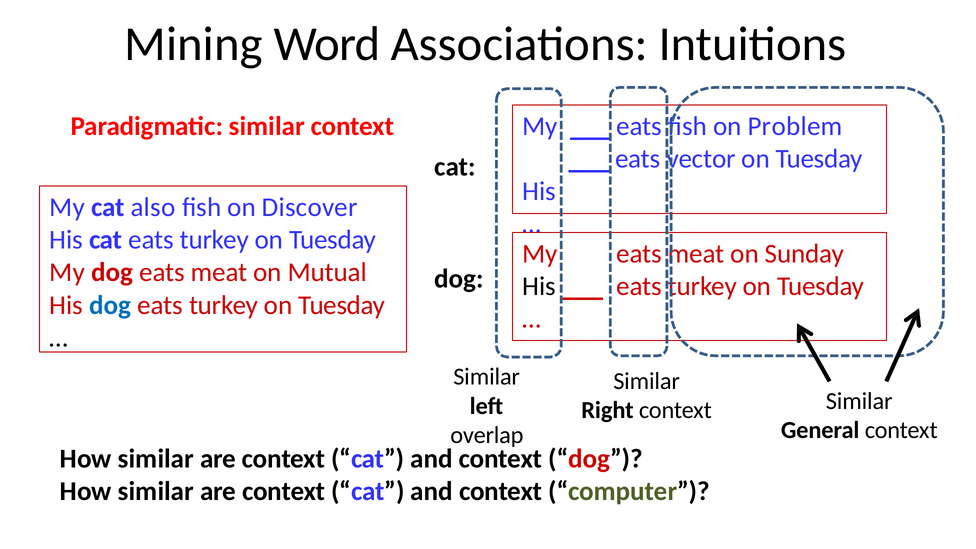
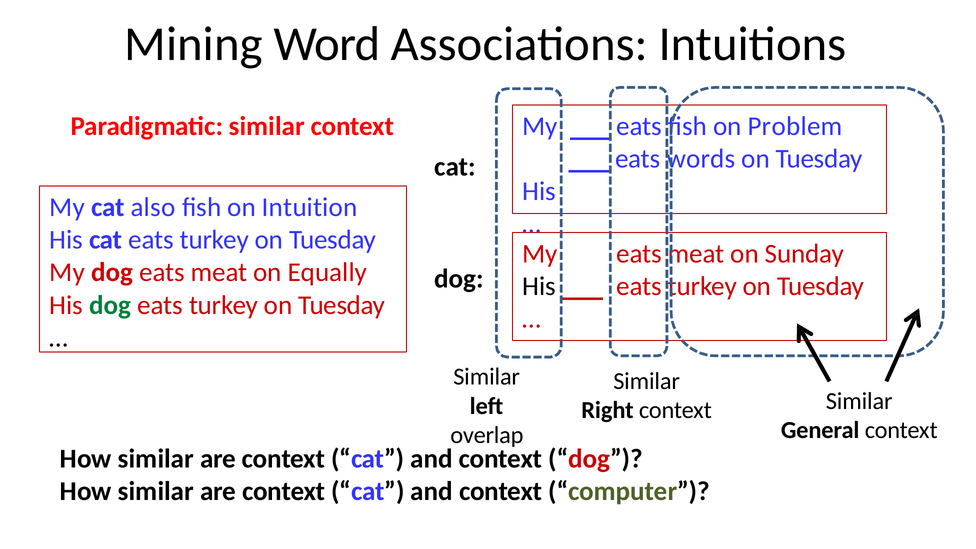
vector: vector -> words
Discover: Discover -> Intuition
Mutual: Mutual -> Equally
dog at (110, 305) colour: blue -> green
